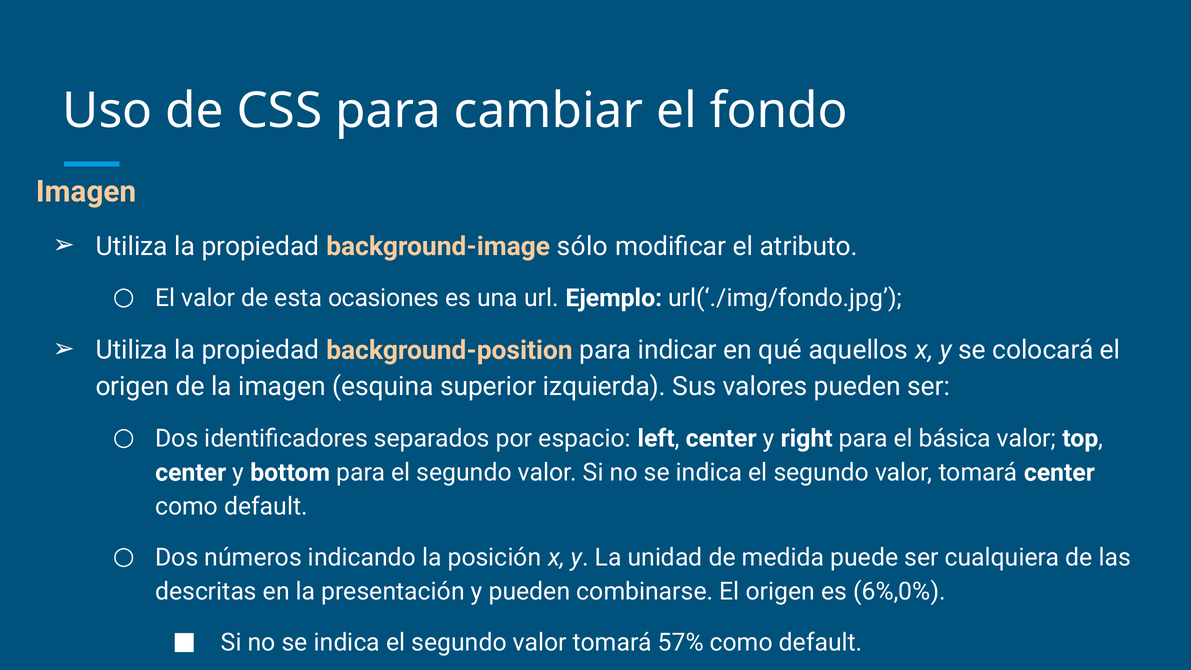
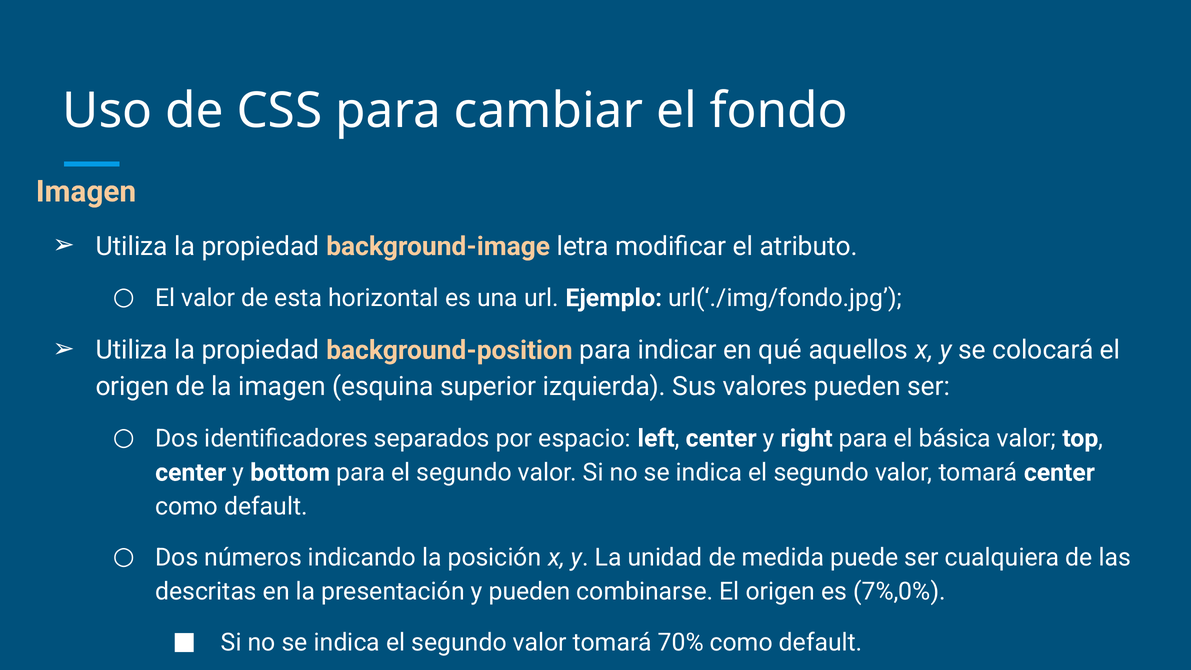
sólo: sólo -> letra
ocasiones: ocasiones -> horizontal
6%,0%: 6%,0% -> 7%,0%
57%: 57% -> 70%
